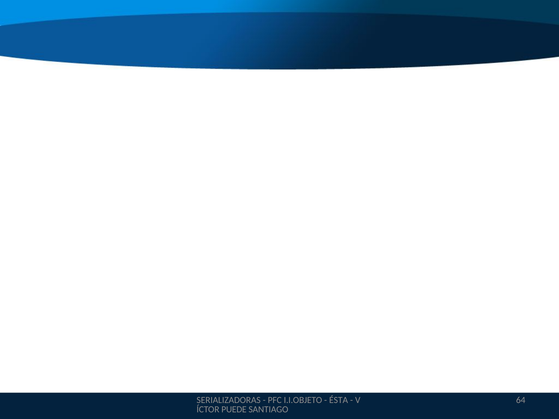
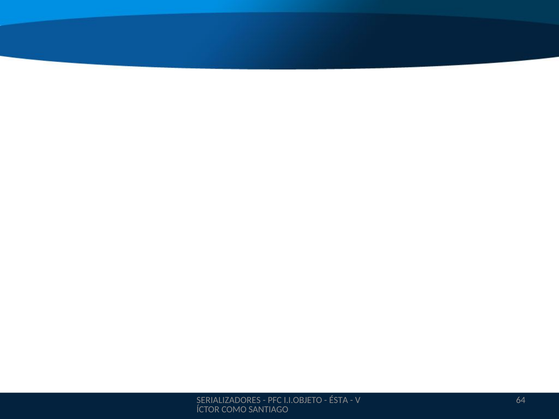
SERIALIZADORAS: SERIALIZADORAS -> SERIALIZADORES
PUEDE: PUEDE -> COMO
